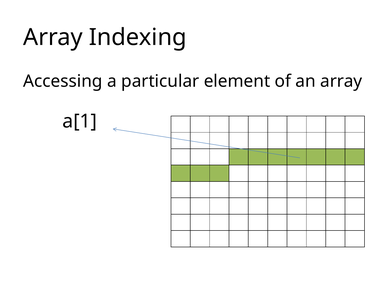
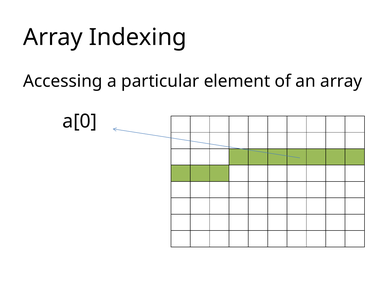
a[1: a[1 -> a[0
